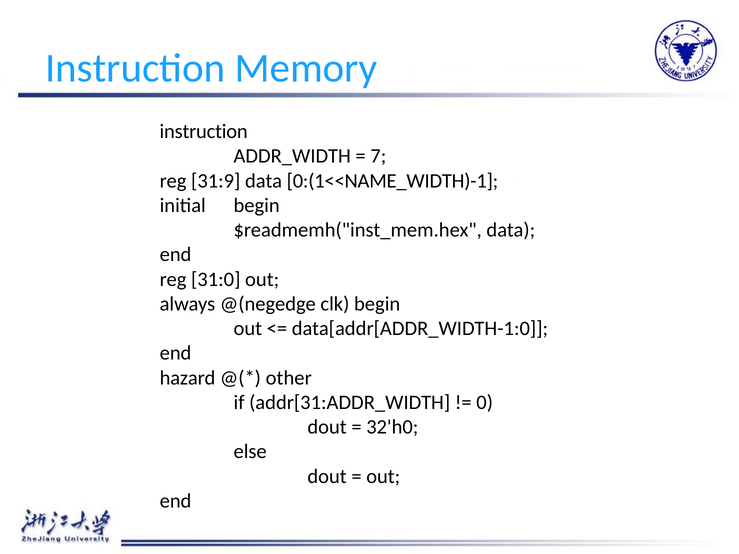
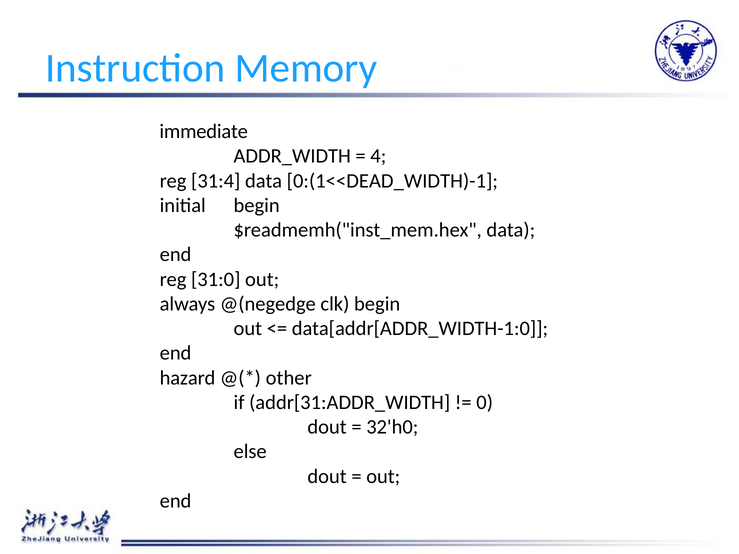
instruction at (204, 132): instruction -> immediate
7: 7 -> 4
31:9: 31:9 -> 31:4
0:(1<<NAME_WIDTH)-1: 0:(1<<NAME_WIDTH)-1 -> 0:(1<<DEAD_WIDTH)-1
